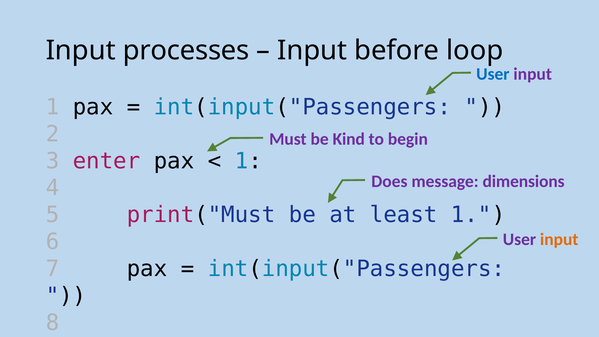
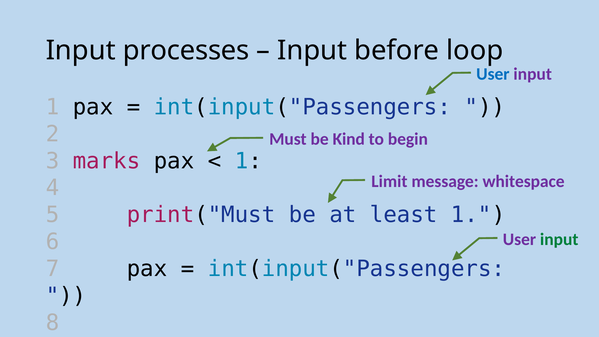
enter: enter -> marks
Does: Does -> Limit
dimensions: dimensions -> whitespace
input at (559, 239) colour: orange -> green
